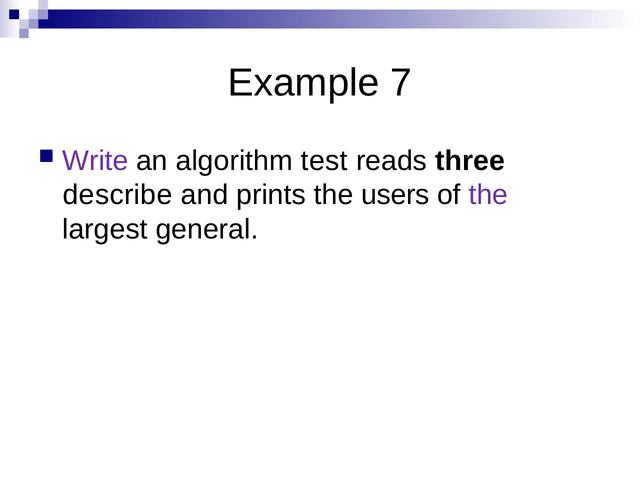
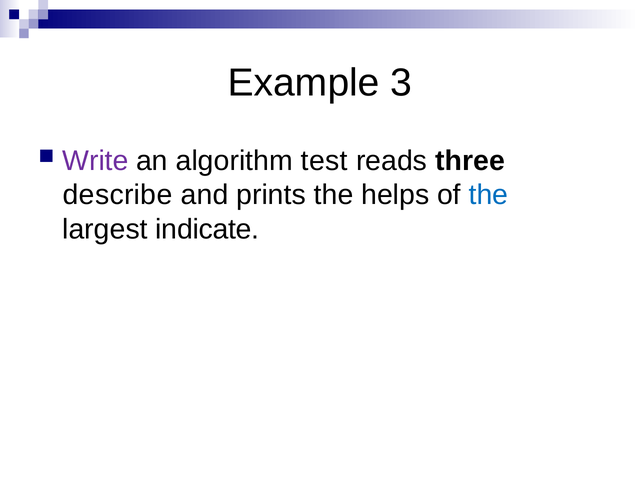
7: 7 -> 3
users: users -> helps
the at (489, 195) colour: purple -> blue
general: general -> indicate
